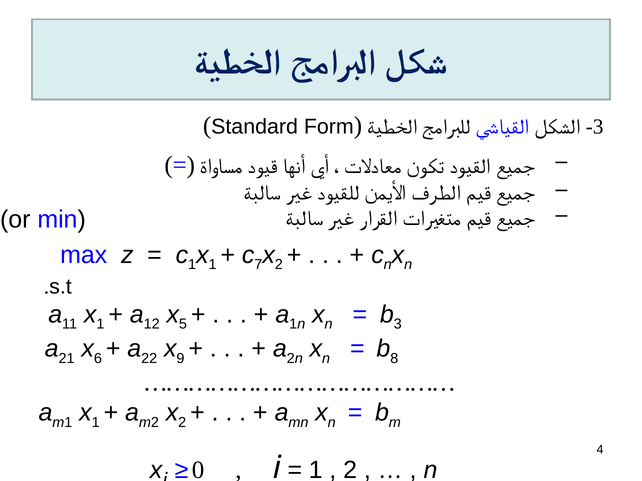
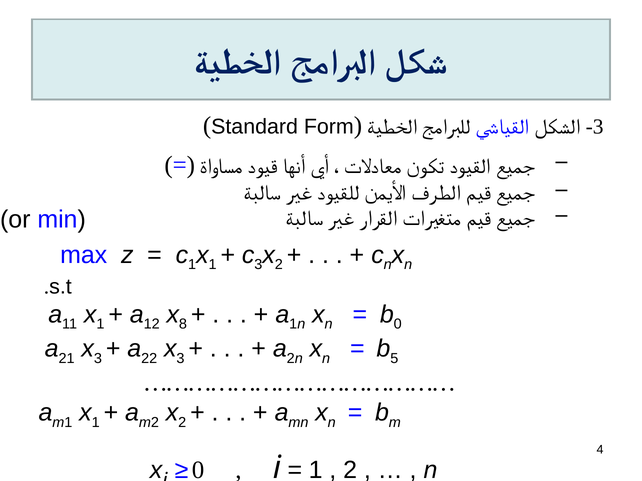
7 at (258, 265): 7 -> 3
5: 5 -> 8
3 at (398, 325): 3 -> 0
6 at (98, 359): 6 -> 3
9 at (180, 359): 9 -> 3
8: 8 -> 5
